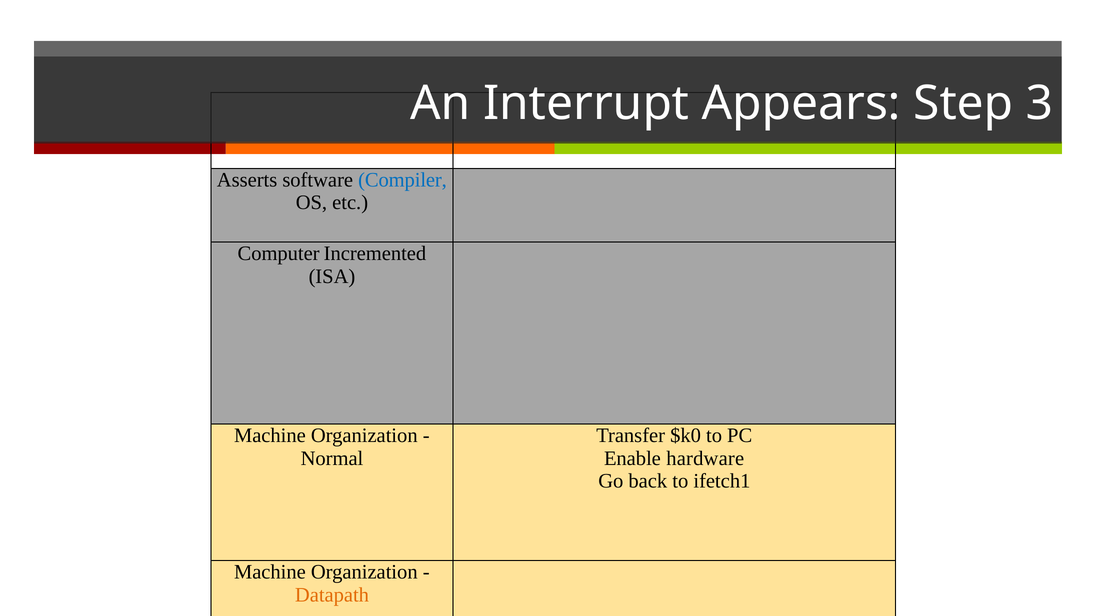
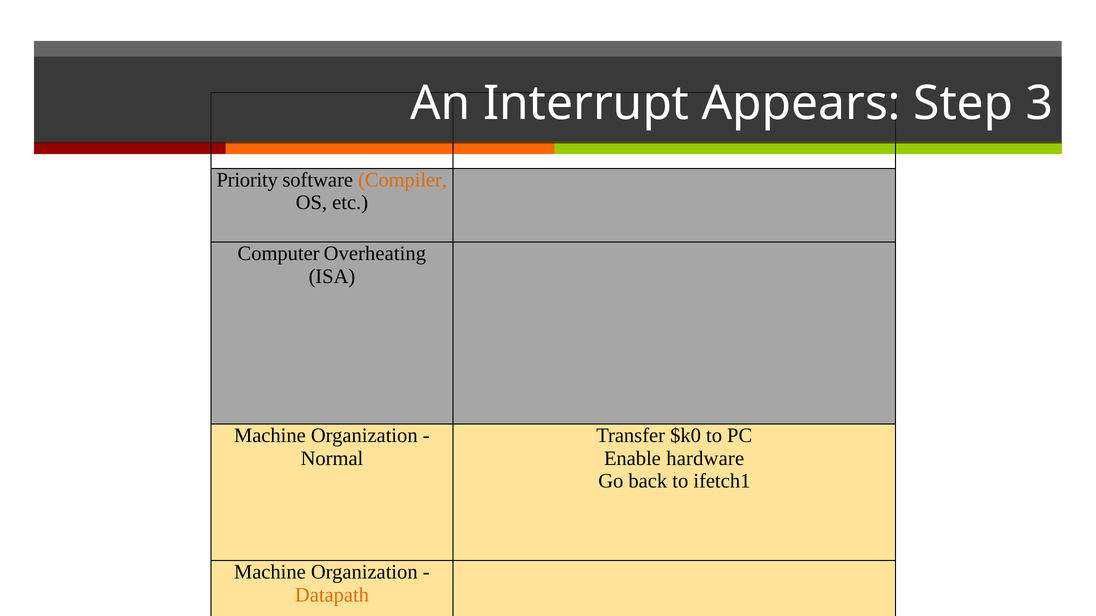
Asserts: Asserts -> Priority
Compiler colour: blue -> orange
Incremented: Incremented -> Overheating
